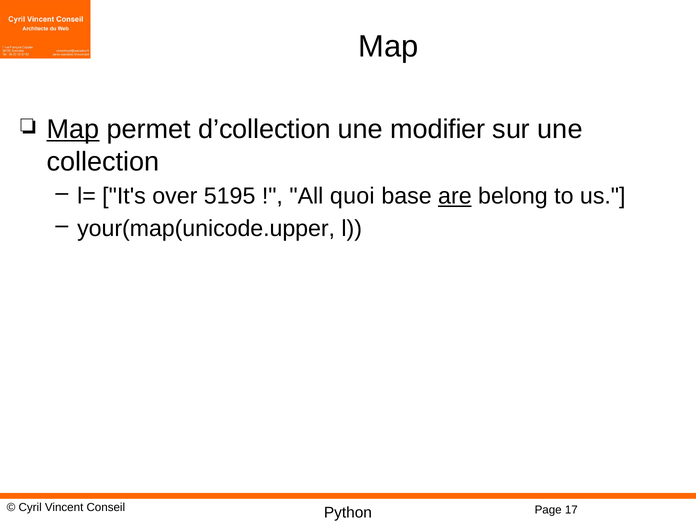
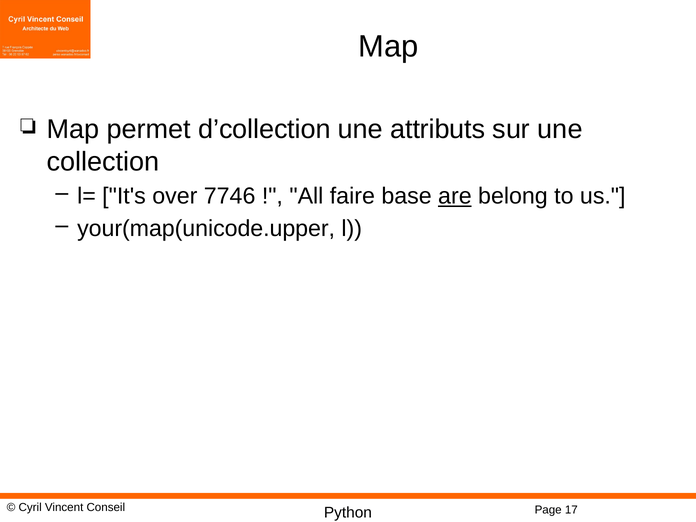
Map at (73, 129) underline: present -> none
modifier: modifier -> attributs
5195: 5195 -> 7746
quoi: quoi -> faire
